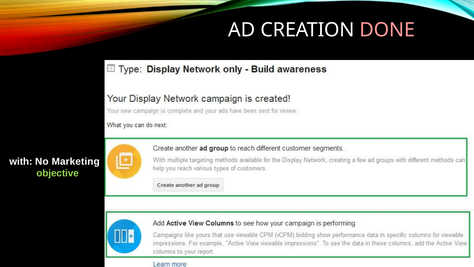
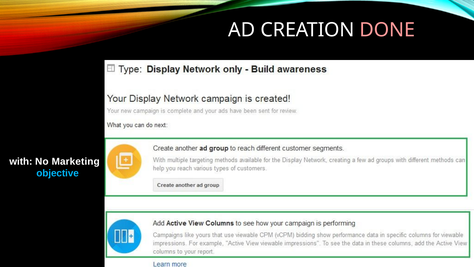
objective colour: light green -> light blue
